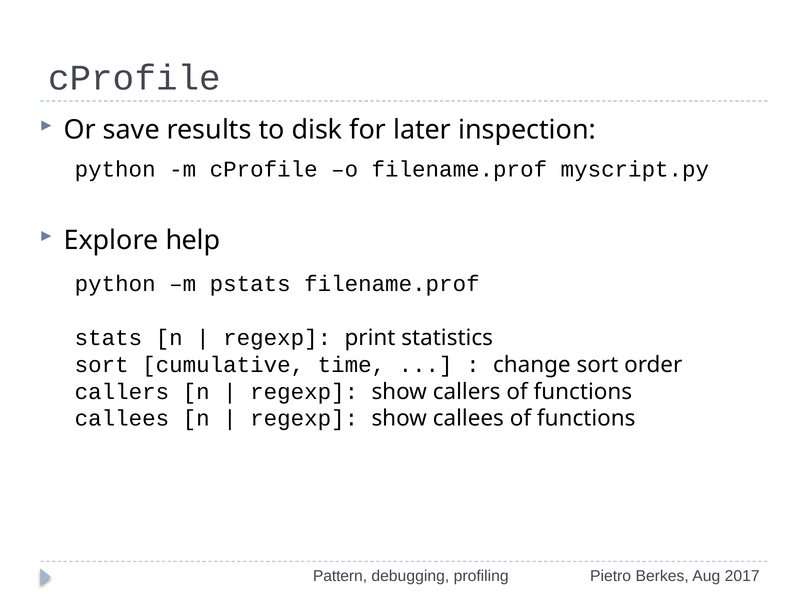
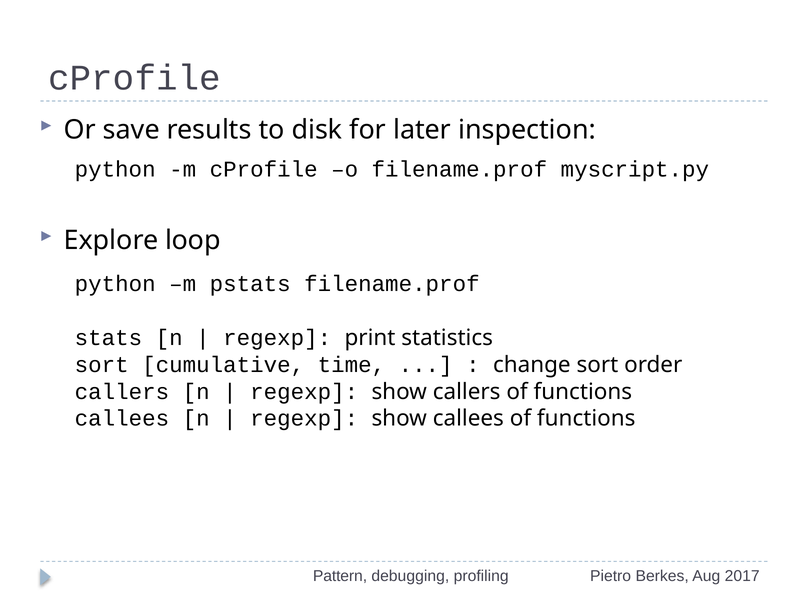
help: help -> loop
